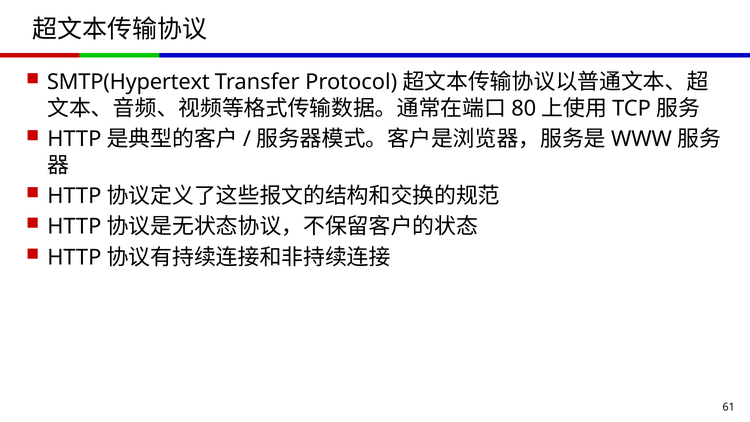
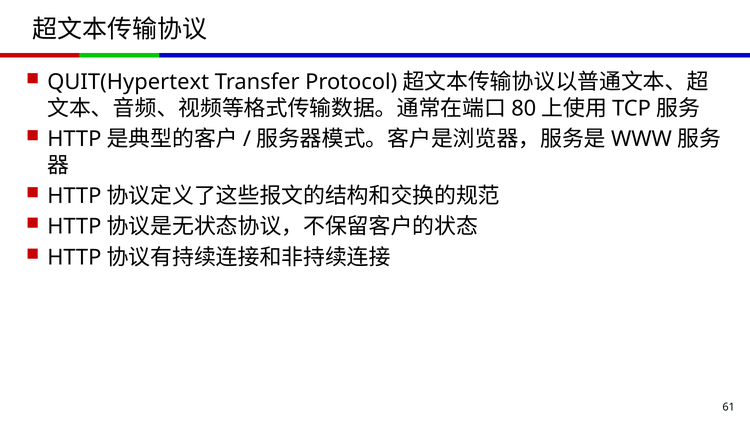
SMTP(Hypertext: SMTP(Hypertext -> QUIT(Hypertext
